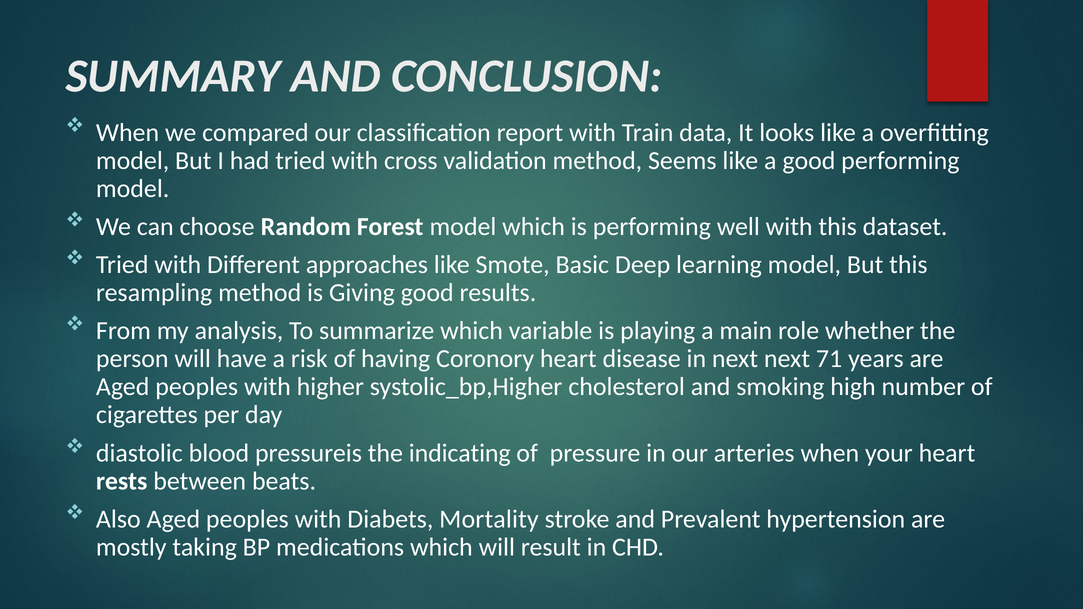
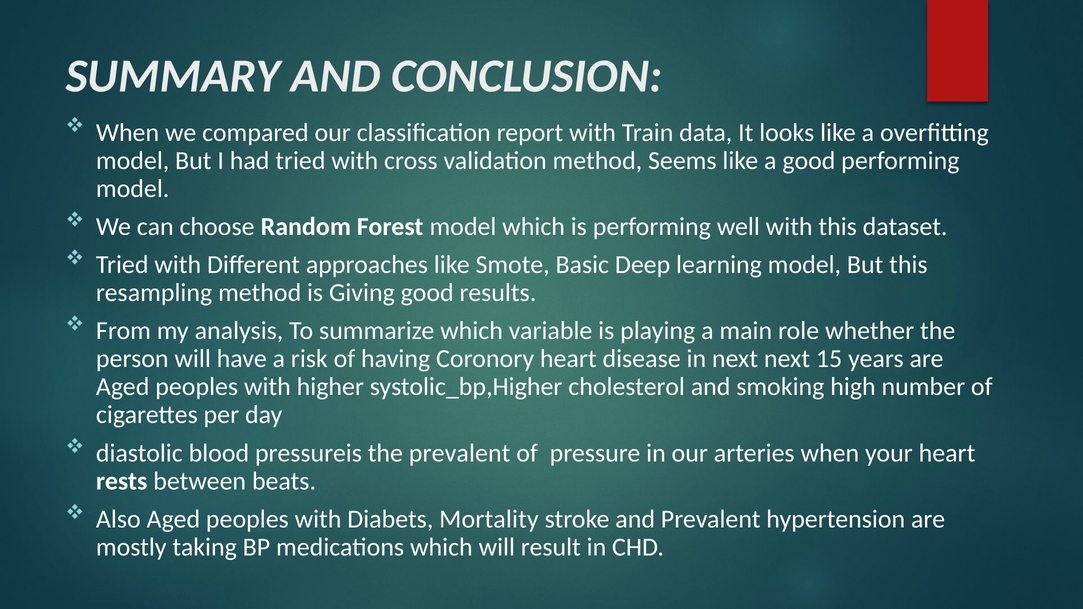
71: 71 -> 15
the indicating: indicating -> prevalent
